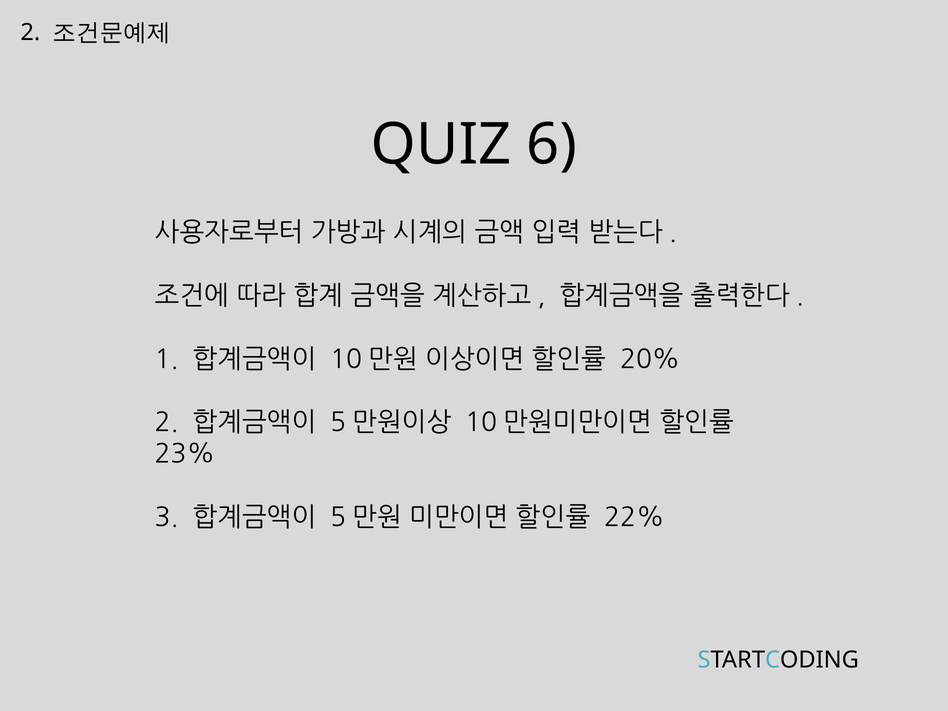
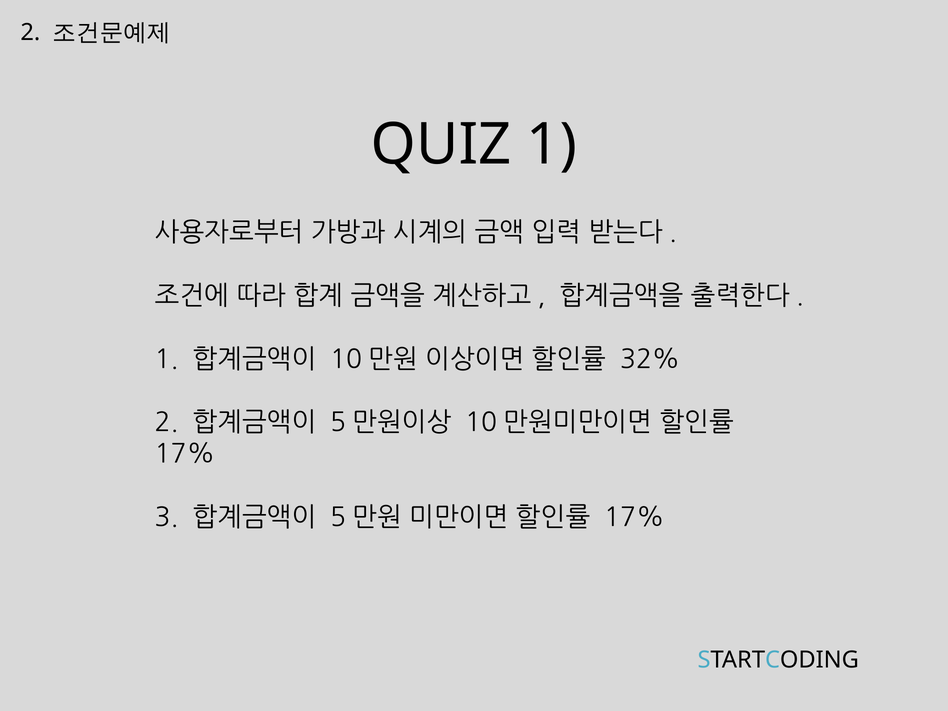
QUIZ 6: 6 -> 1
20%: 20% -> 32%
23% at (185, 454): 23% -> 17%
22% at (634, 518): 22% -> 17%
